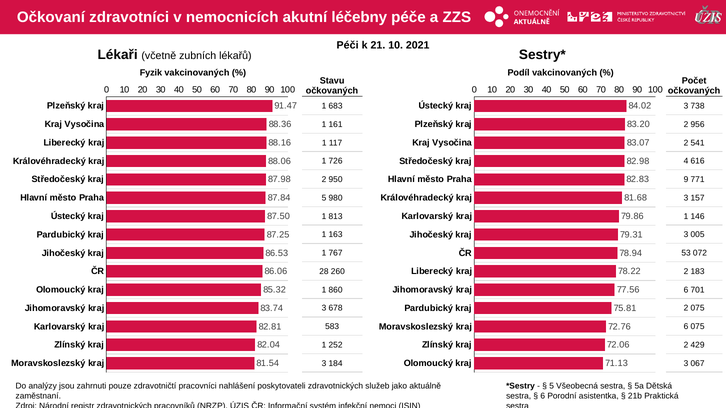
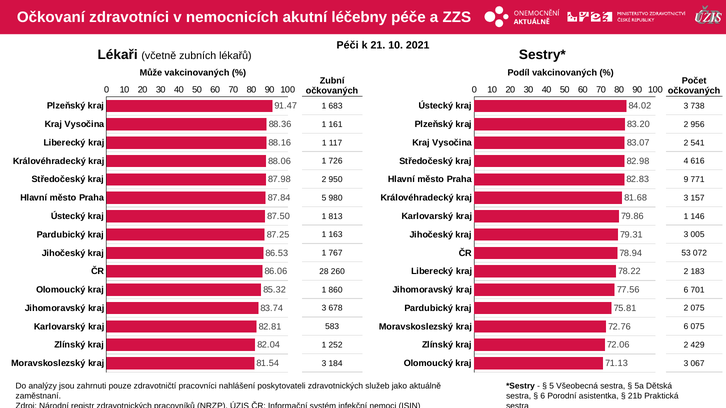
Fyzik: Fyzik -> Může
Stavu: Stavu -> Zubní
